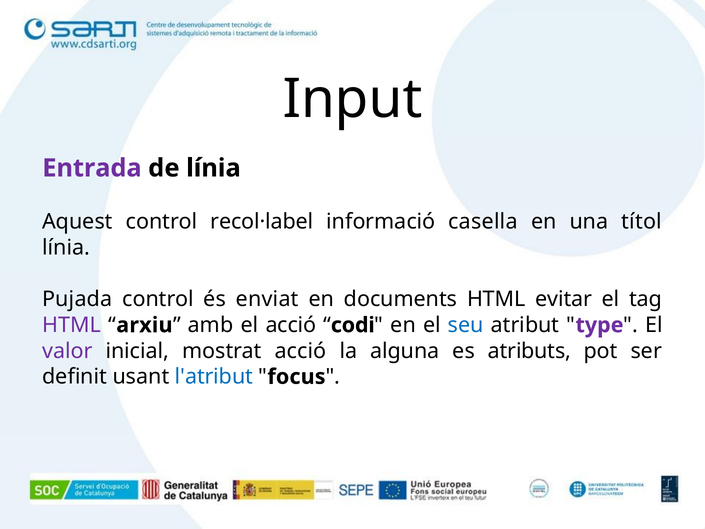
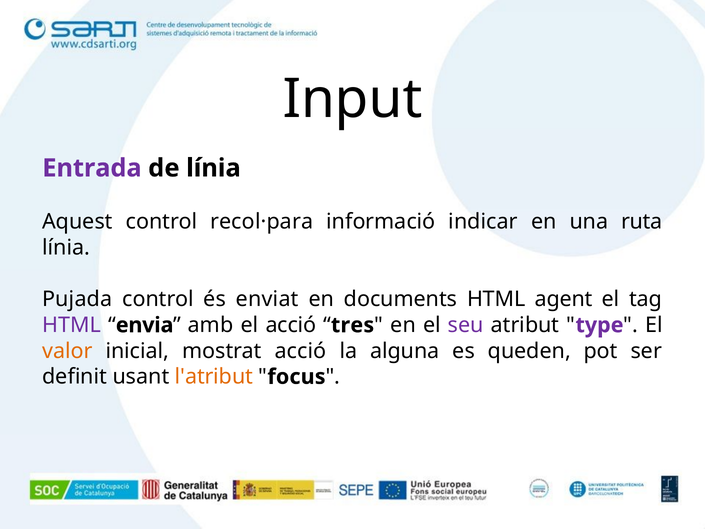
recol·label: recol·label -> recol·para
casella: casella -> indicar
títol: títol -> ruta
evitar: evitar -> agent
arxiu: arxiu -> envia
codi: codi -> tres
seu colour: blue -> purple
valor colour: purple -> orange
atributs: atributs -> queden
l'atribut colour: blue -> orange
